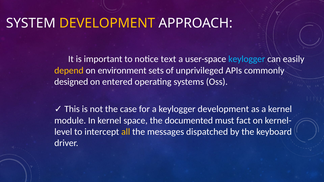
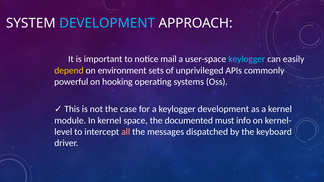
DEVELOPMENT at (107, 23) colour: yellow -> light blue
text: text -> mail
designed: designed -> powerful
entered: entered -> hooking
fact: fact -> info
all colour: yellow -> pink
